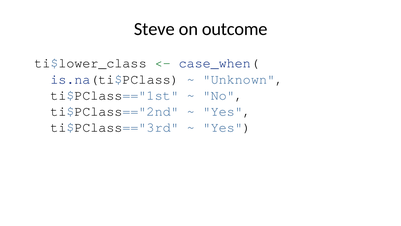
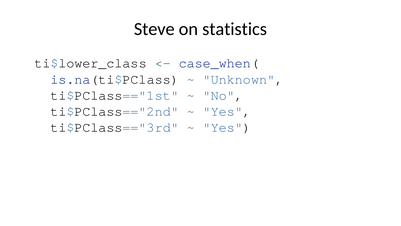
outcome: outcome -> statistics
